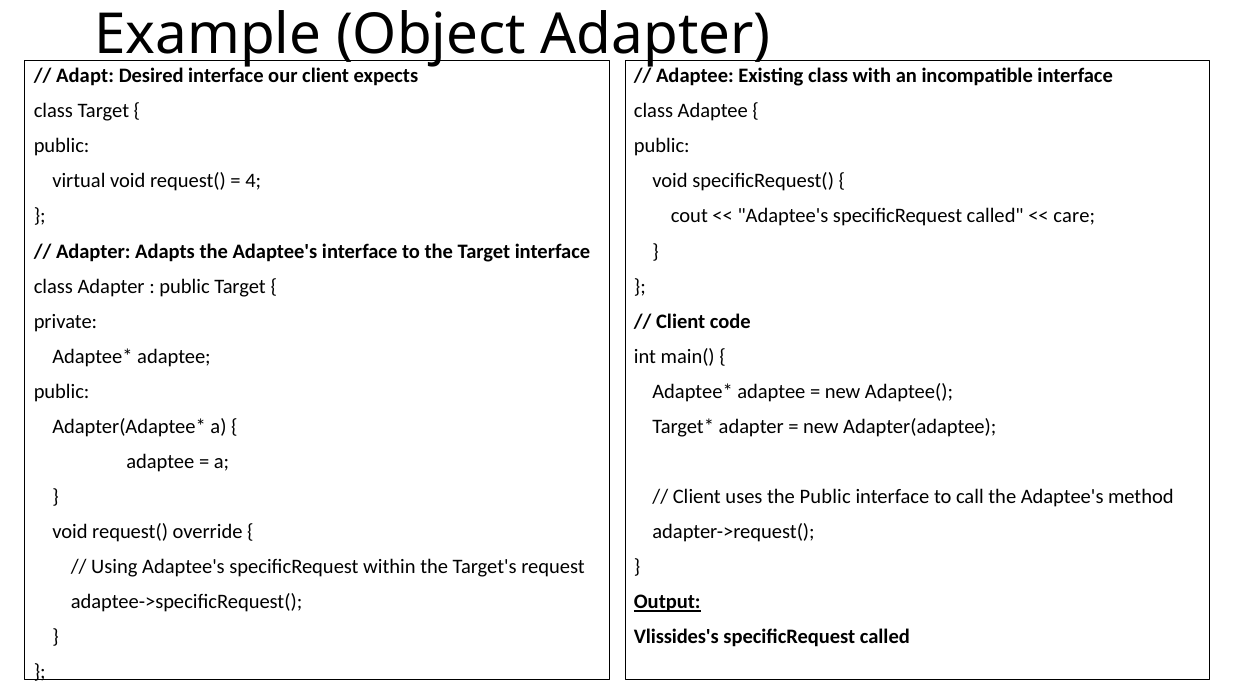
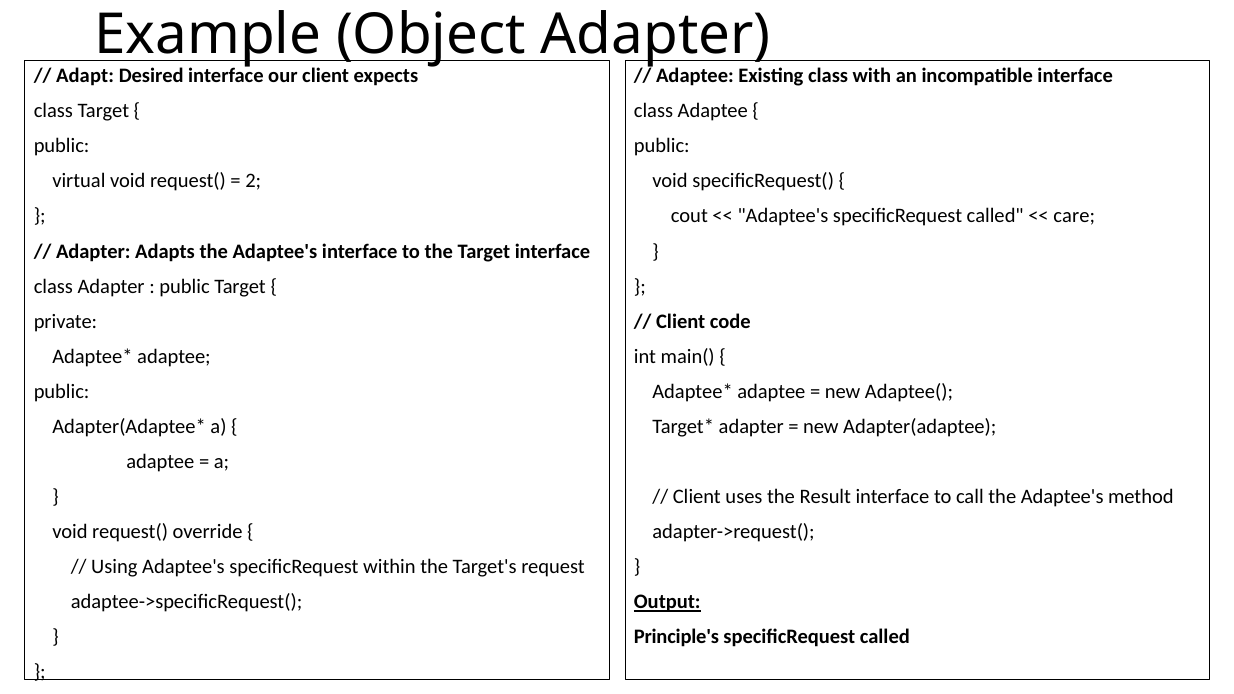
4: 4 -> 2
the Public: Public -> Result
Vlissides's: Vlissides's -> Principle's
